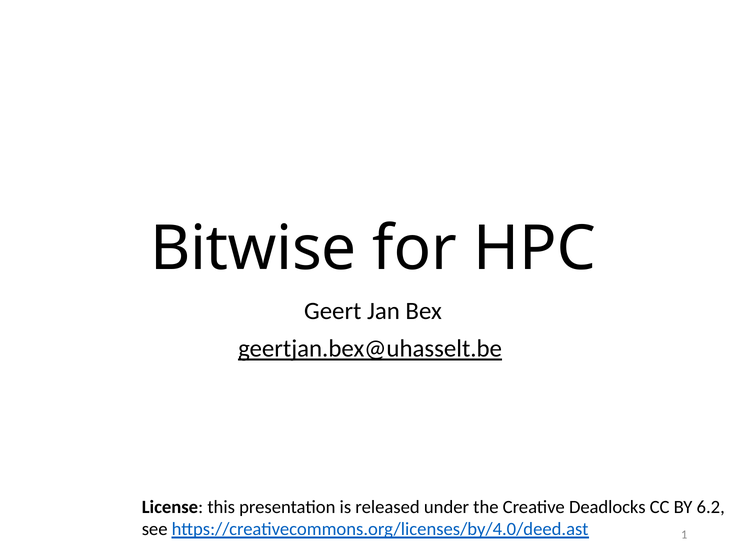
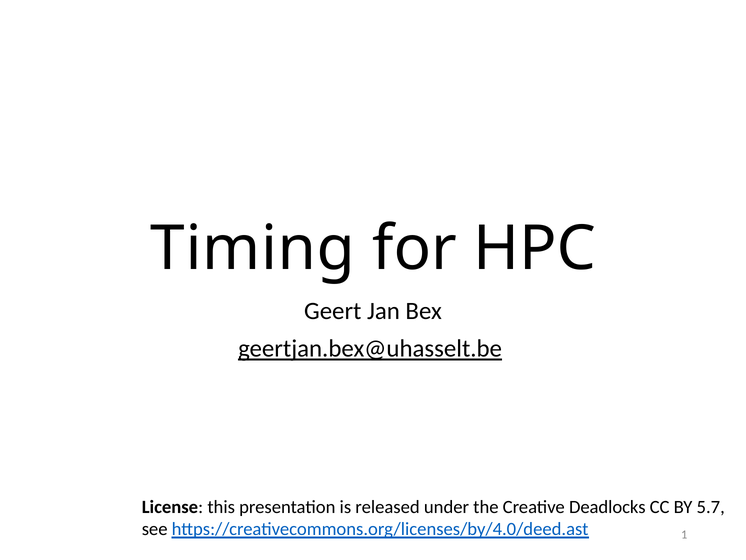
Bitwise: Bitwise -> Timing
6.2: 6.2 -> 5.7
